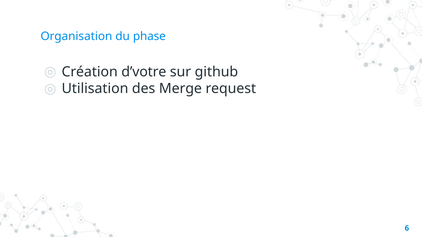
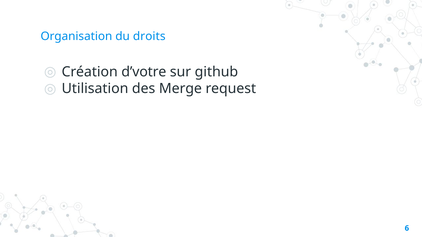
phase: phase -> droits
